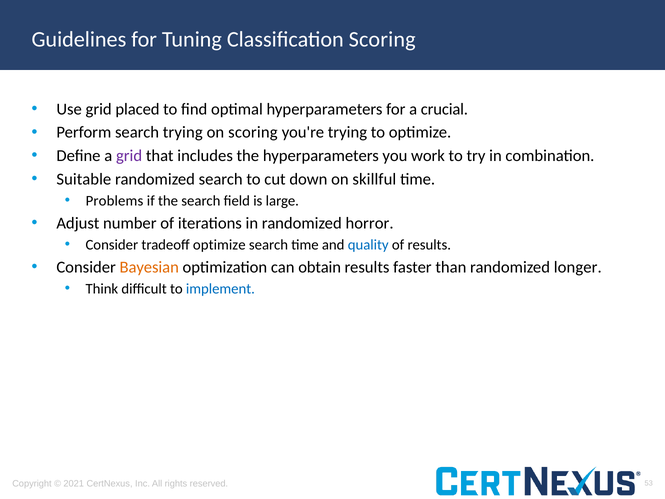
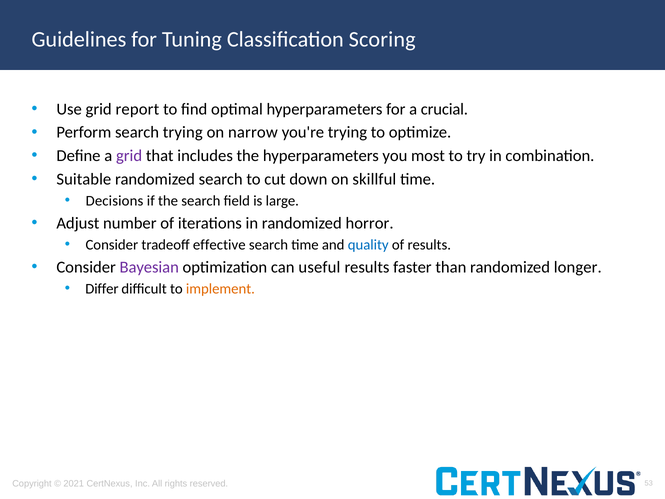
placed: placed -> report
on scoring: scoring -> narrow
work: work -> most
Problems: Problems -> Decisions
tradeoff optimize: optimize -> effective
Bayesian colour: orange -> purple
obtain: obtain -> useful
Think: Think -> Differ
implement colour: blue -> orange
